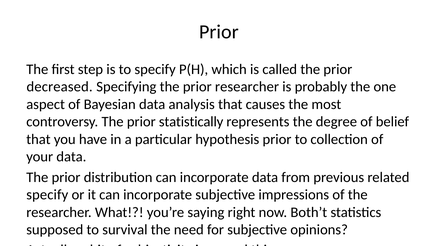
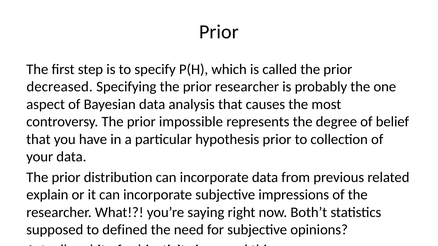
prior statistically: statistically -> impossible
specify at (47, 195): specify -> explain
to survival: survival -> defined
